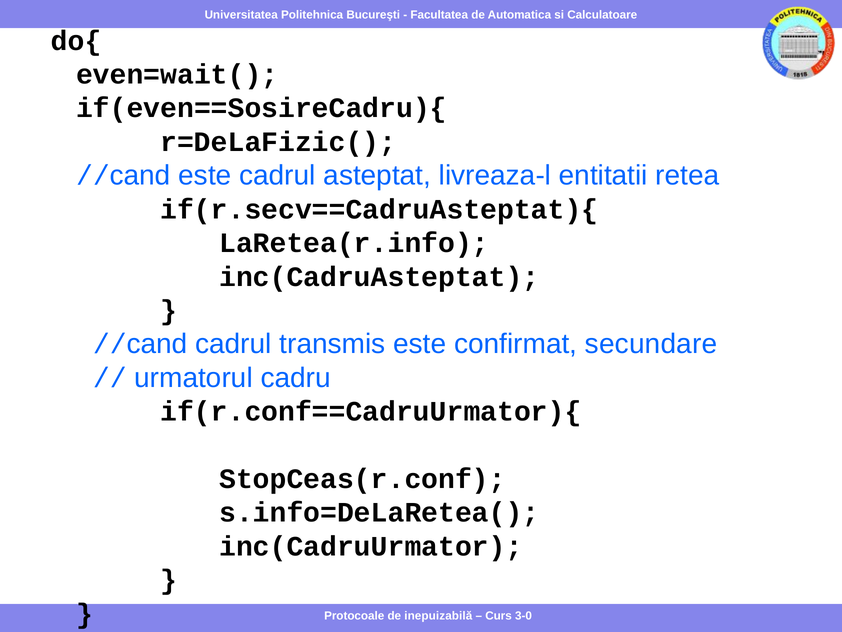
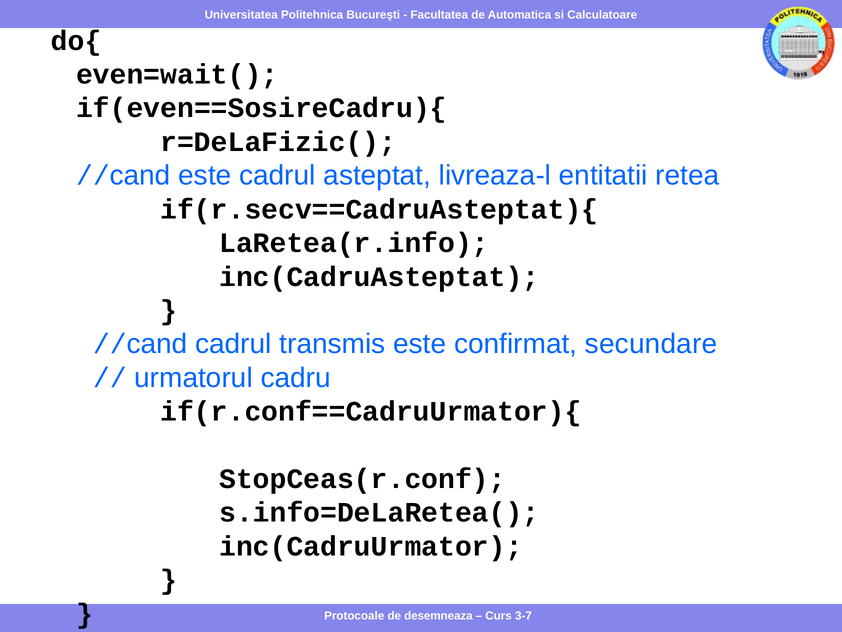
inepuizabilă: inepuizabilă -> desemneaza
3-0: 3-0 -> 3-7
